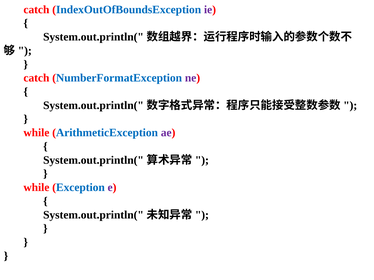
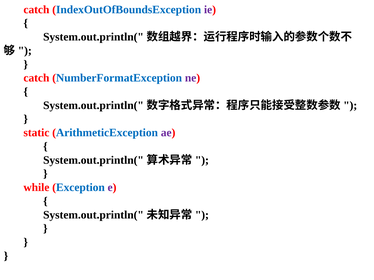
while at (36, 133): while -> static
